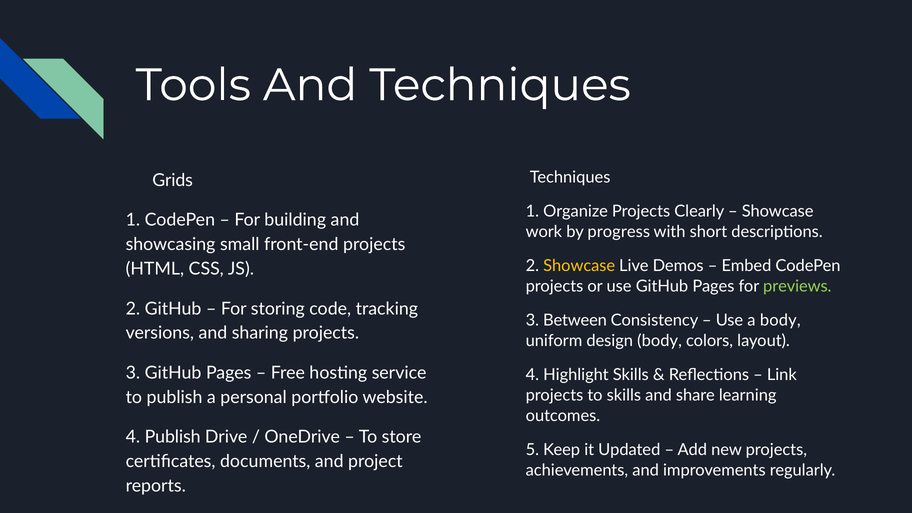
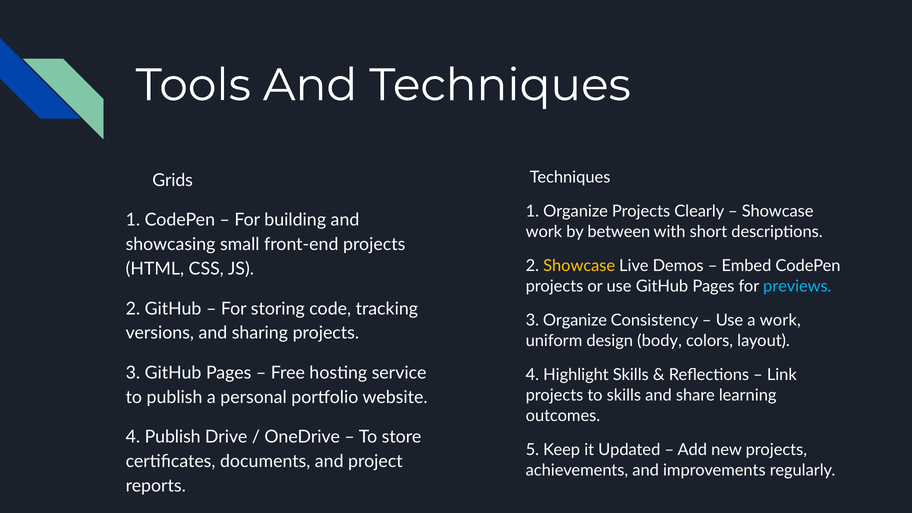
progress: progress -> between
previews colour: light green -> light blue
3 Between: Between -> Organize
a body: body -> work
